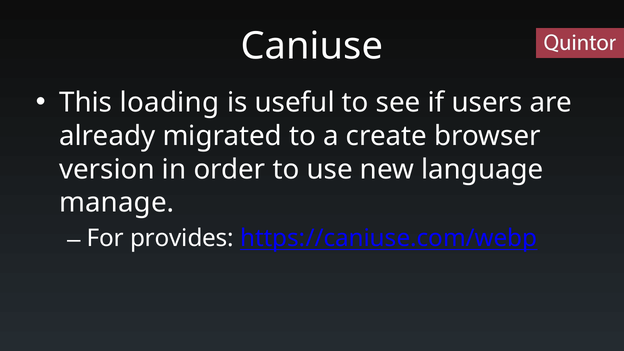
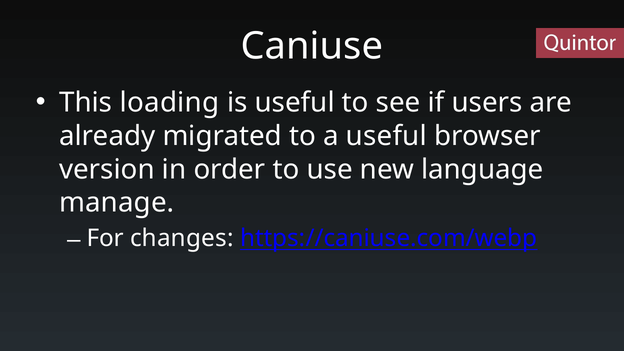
a create: create -> useful
provides: provides -> changes
